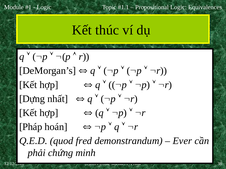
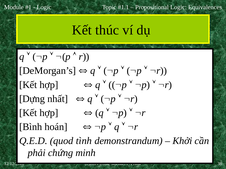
Pháp: Pháp -> Bình
fred: fred -> tình
Ever: Ever -> Khởi
